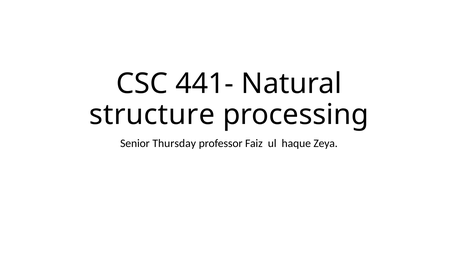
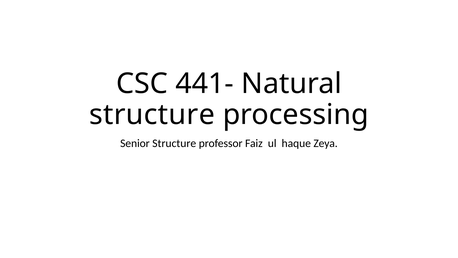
Senior Thursday: Thursday -> Structure
